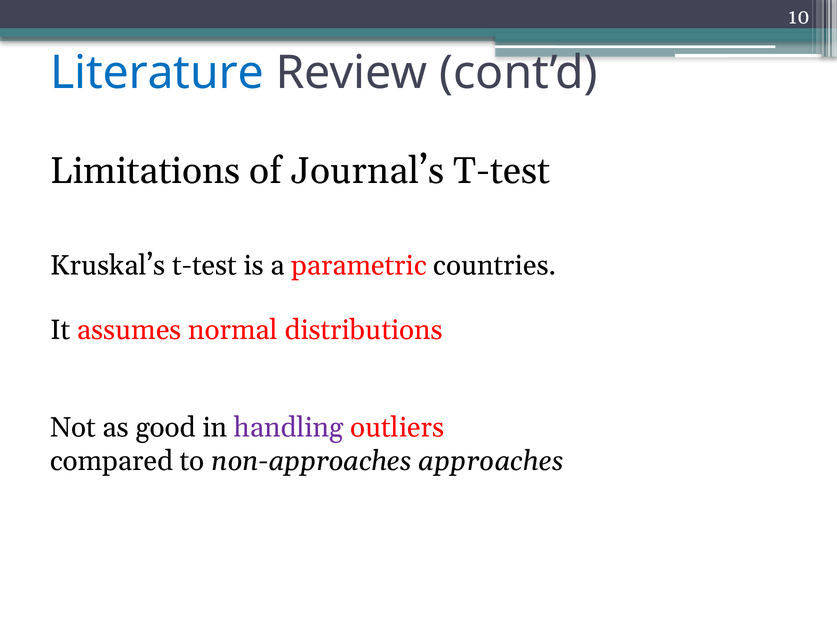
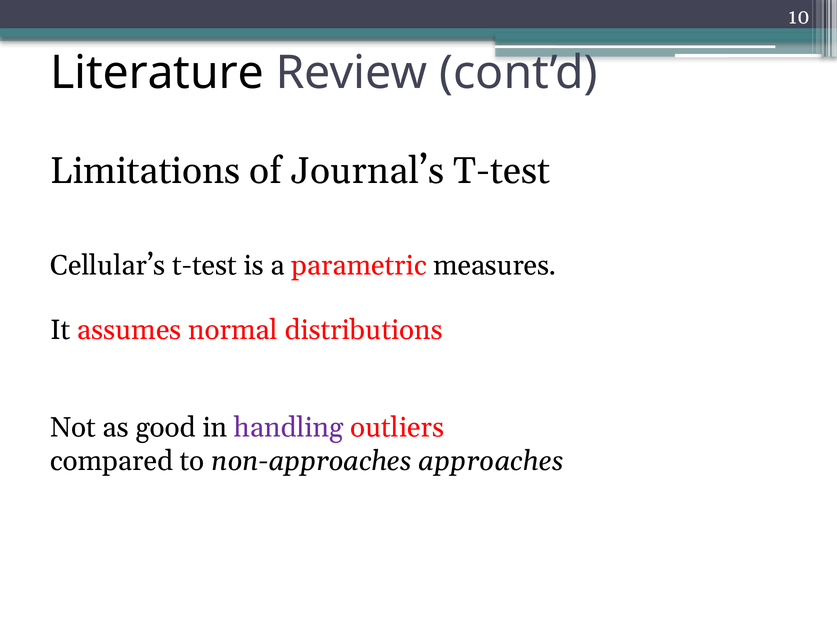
Literature colour: blue -> black
Kruskal’s: Kruskal’s -> Cellular’s
countries: countries -> measures
